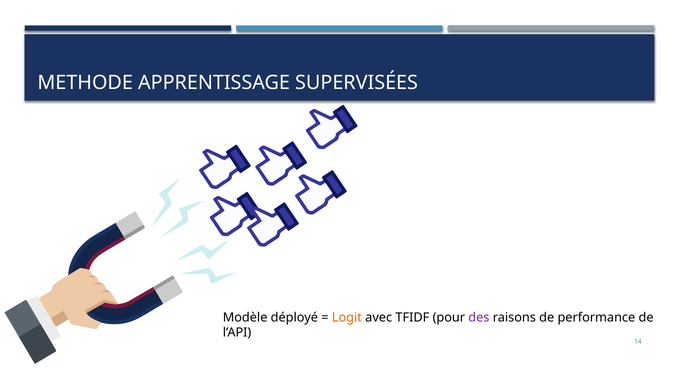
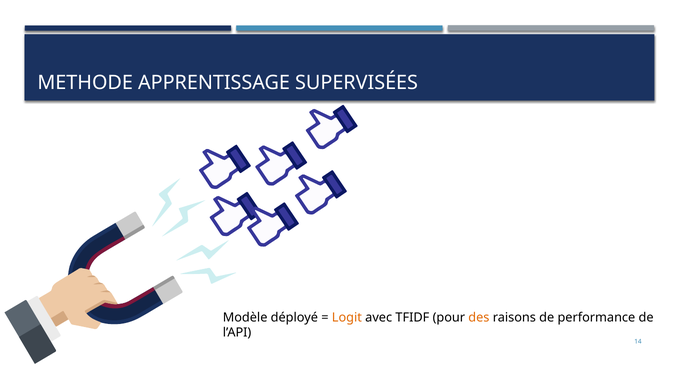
des colour: purple -> orange
